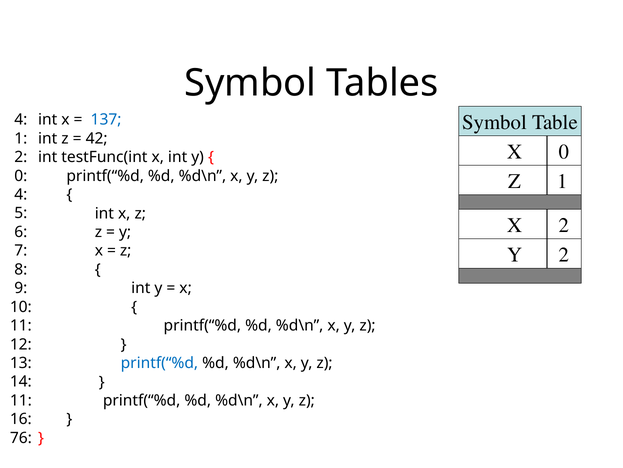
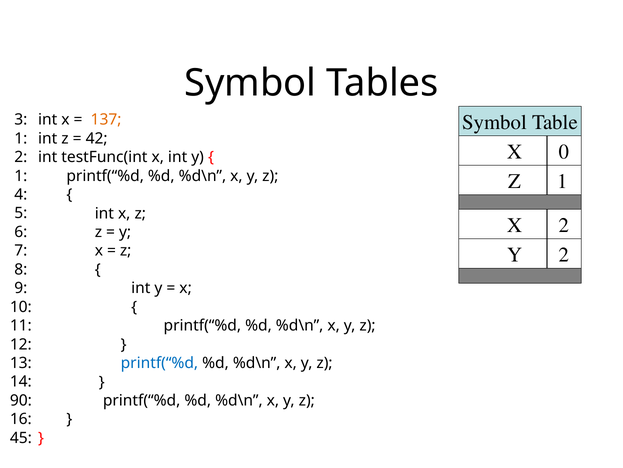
4 at (21, 120): 4 -> 3
137 colour: blue -> orange
0 at (21, 176): 0 -> 1
11 at (21, 400): 11 -> 90
76: 76 -> 45
